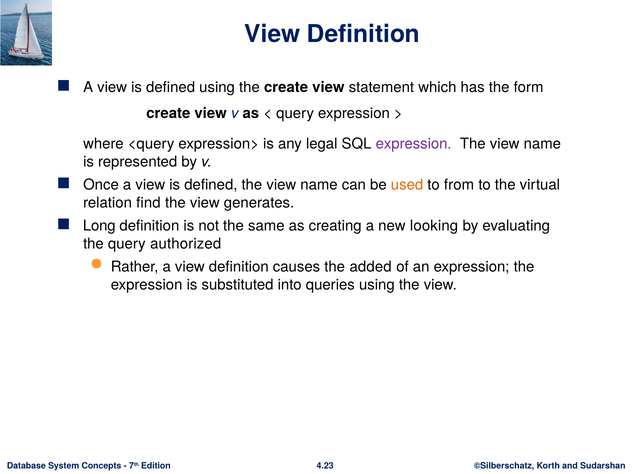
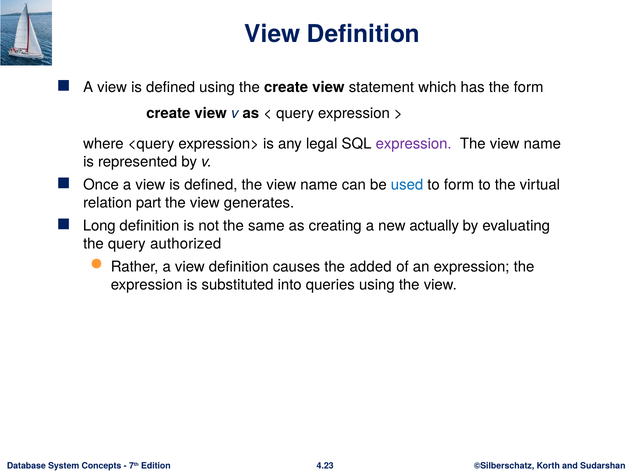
used colour: orange -> blue
to from: from -> form
find: find -> part
looking: looking -> actually
